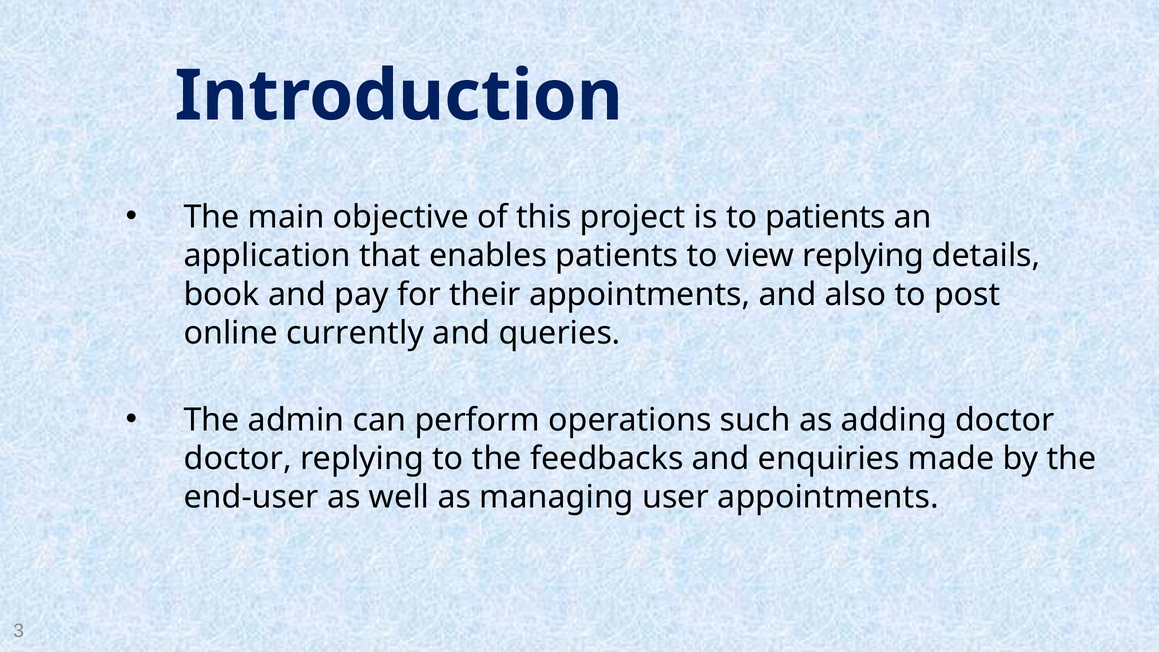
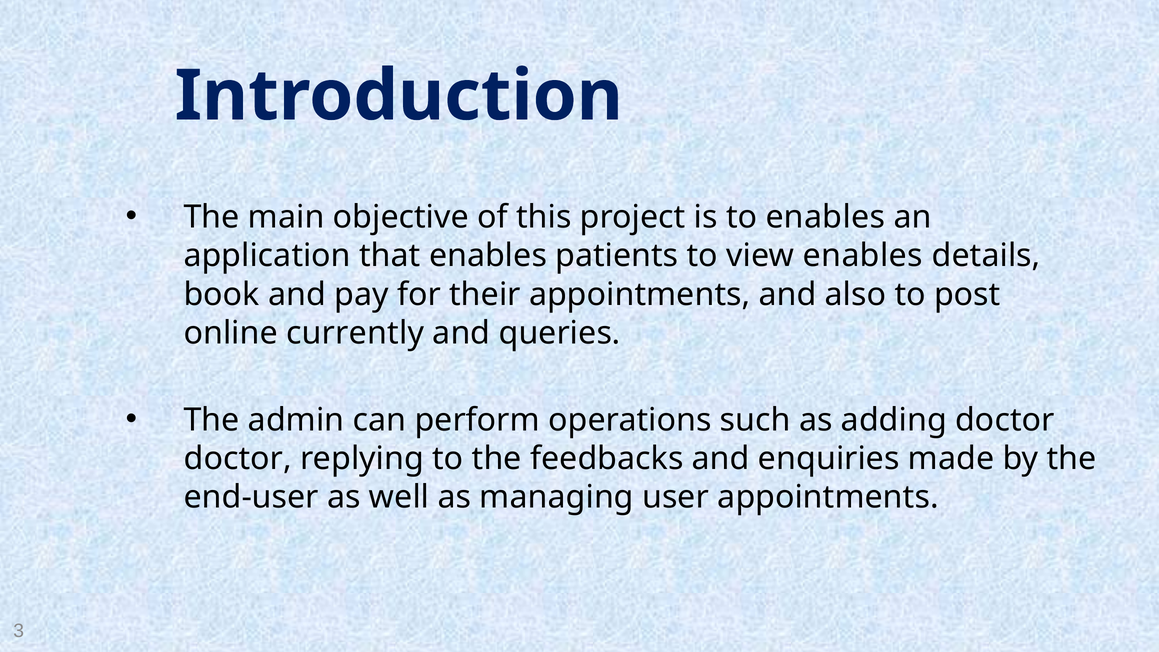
to patients: patients -> enables
view replying: replying -> enables
